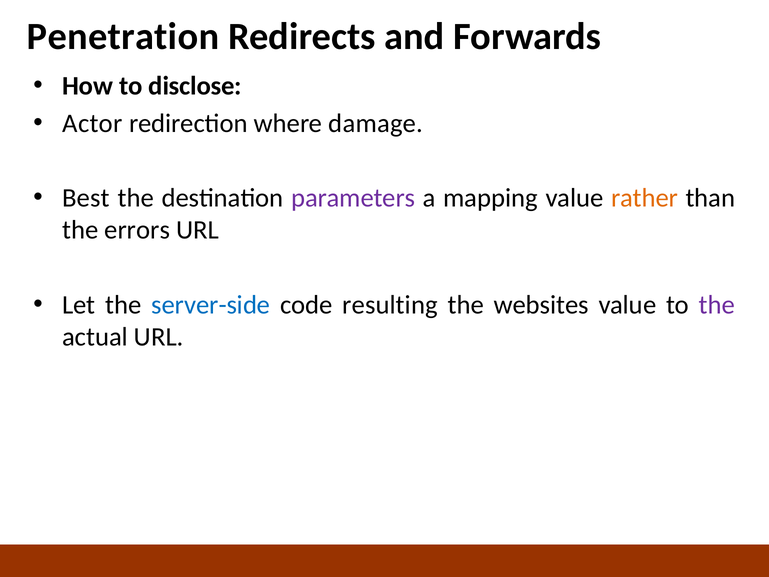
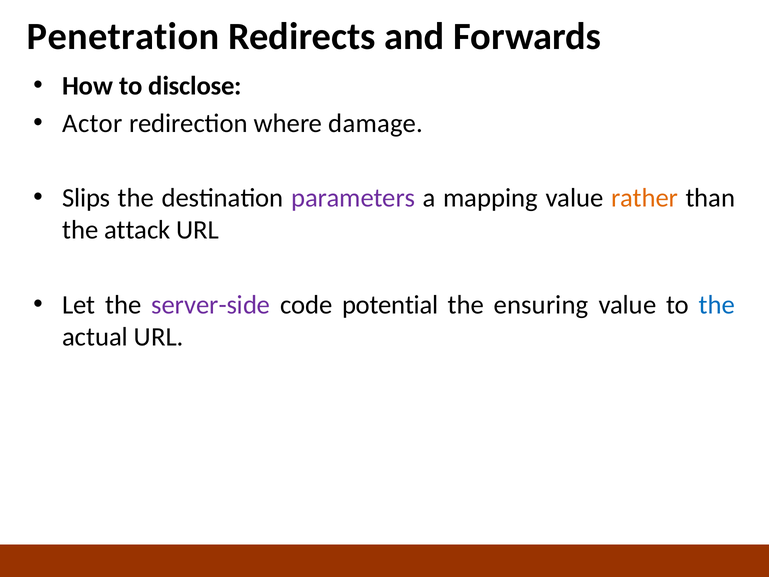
Best: Best -> Slips
errors: errors -> attack
server-side colour: blue -> purple
resulting: resulting -> potential
websites: websites -> ensuring
the at (717, 305) colour: purple -> blue
